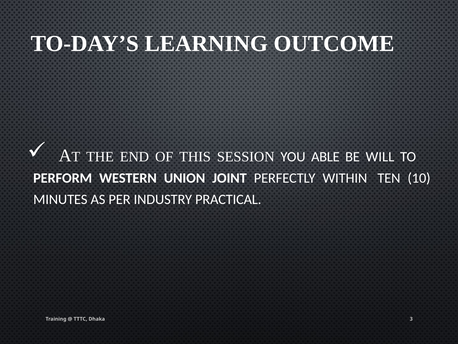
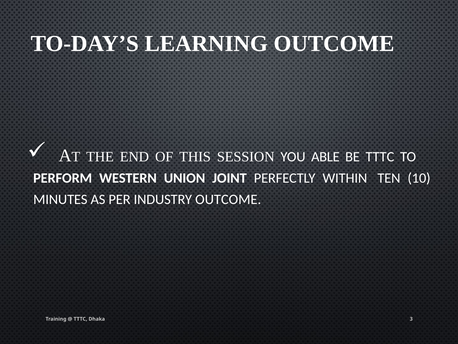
BE WILL: WILL -> TTTC
INDUSTRY PRACTICAL: PRACTICAL -> OUTCOME
